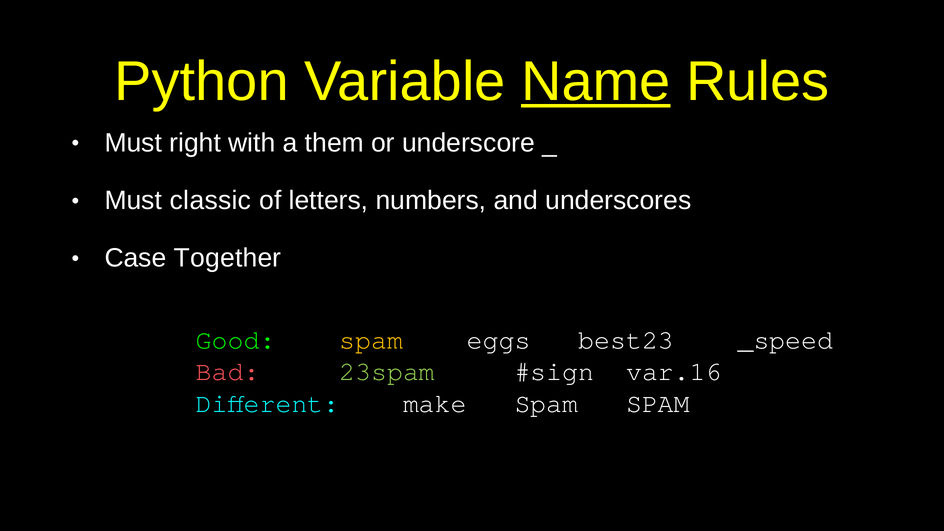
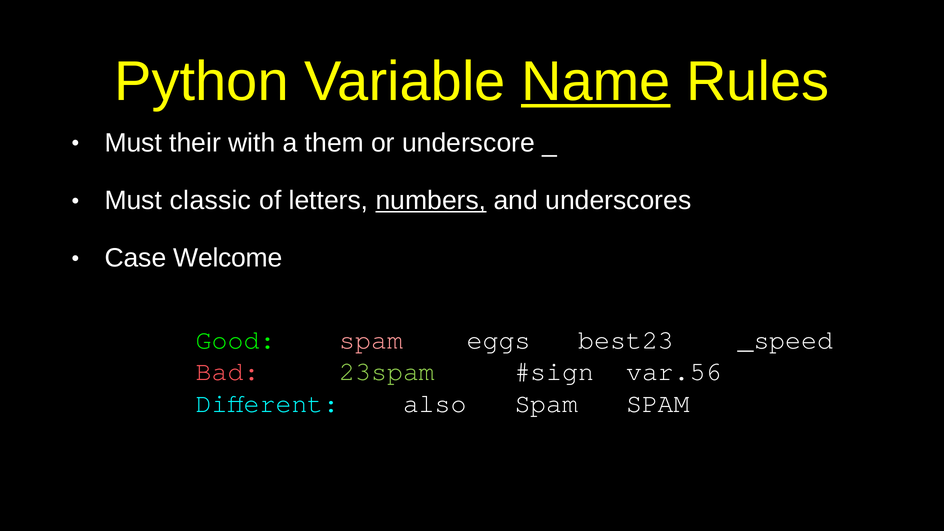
right: right -> their
numbers underline: none -> present
Together: Together -> Welcome
spam at (371, 340) colour: yellow -> pink
var.16: var.16 -> var.56
make: make -> also
